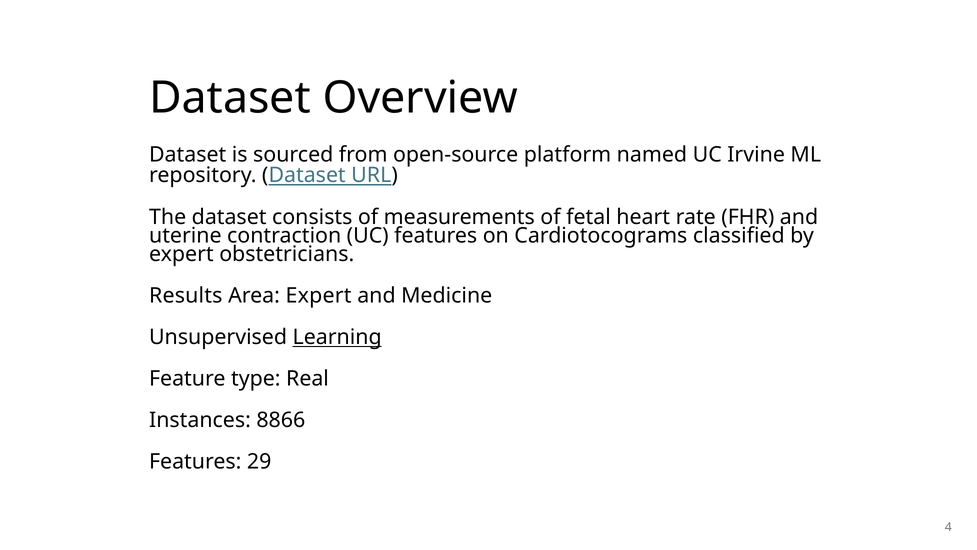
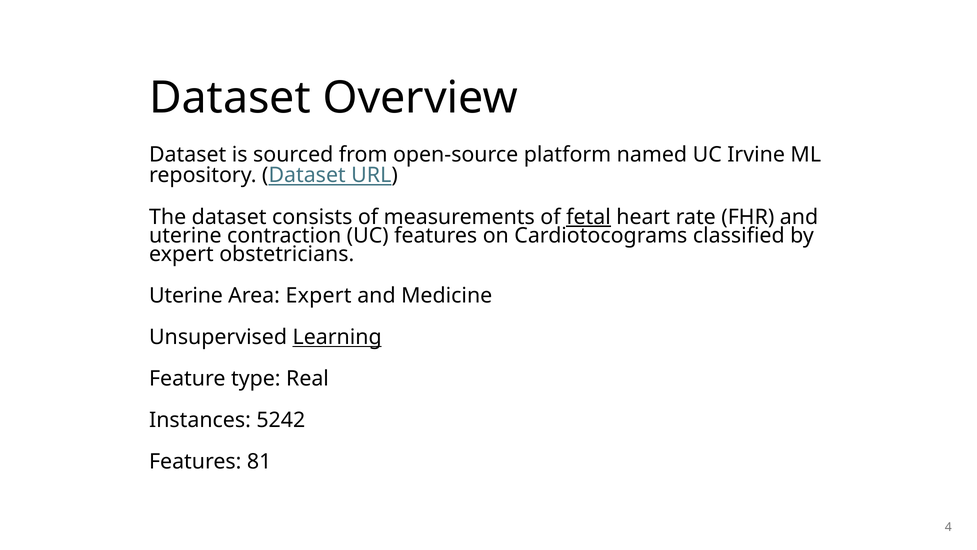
fetal underline: none -> present
Results at (186, 295): Results -> Uterine
8866: 8866 -> 5242
29: 29 -> 81
